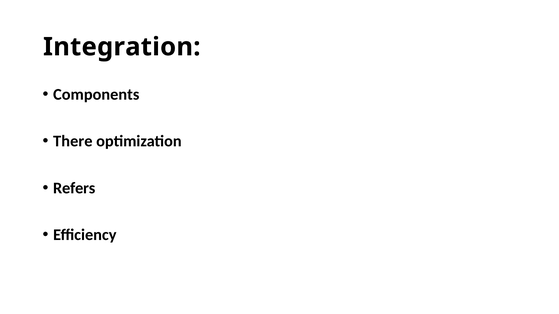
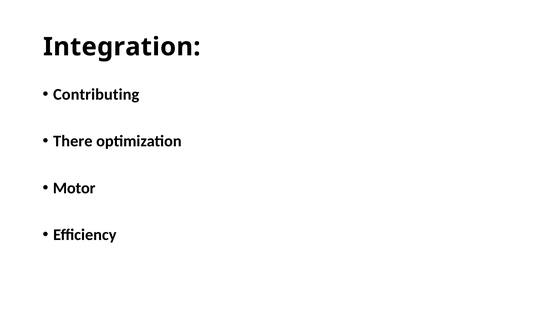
Components: Components -> Contributing
Refers: Refers -> Motor
